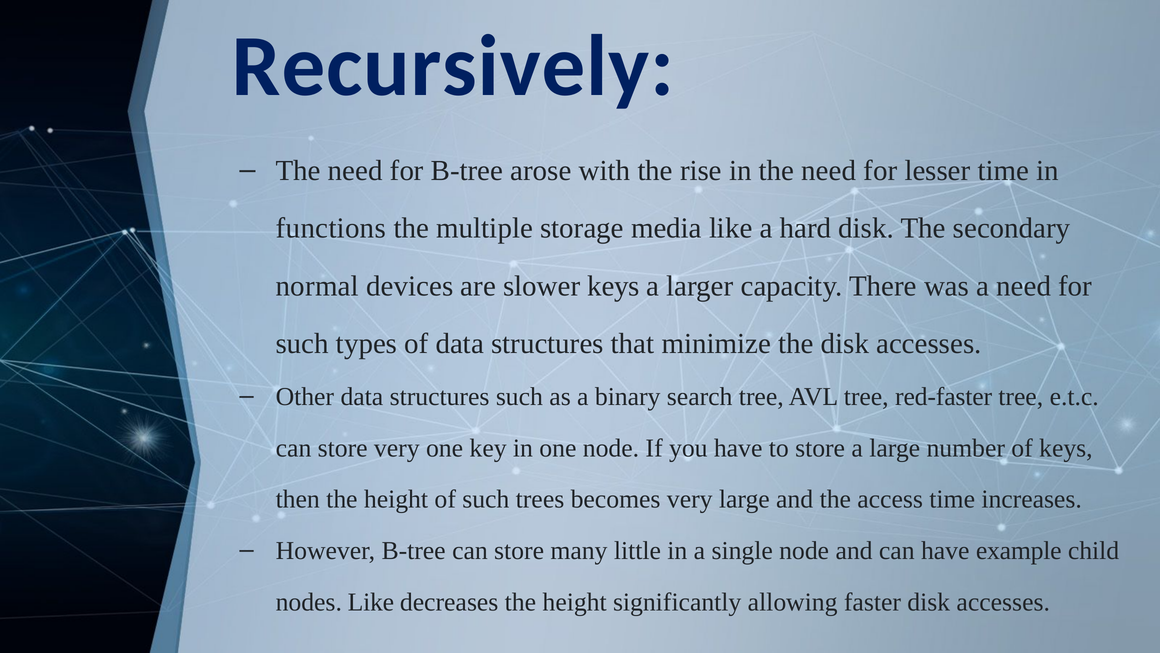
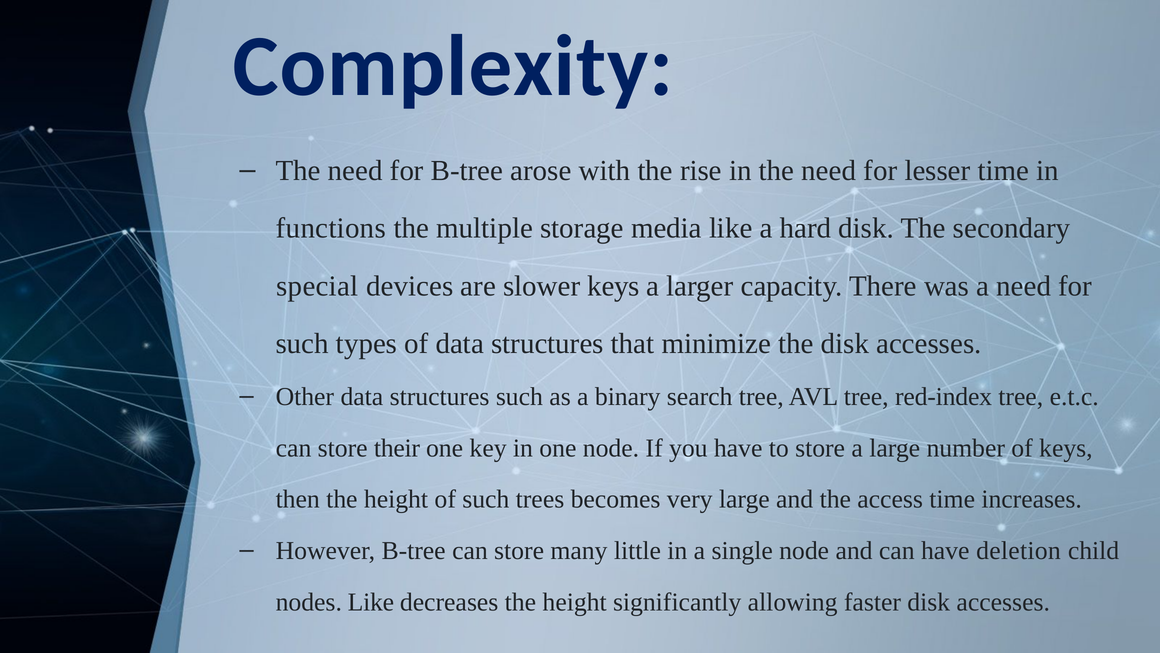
Recursively: Recursively -> Complexity
normal: normal -> special
red-faster: red-faster -> red-index
store very: very -> their
example: example -> deletion
